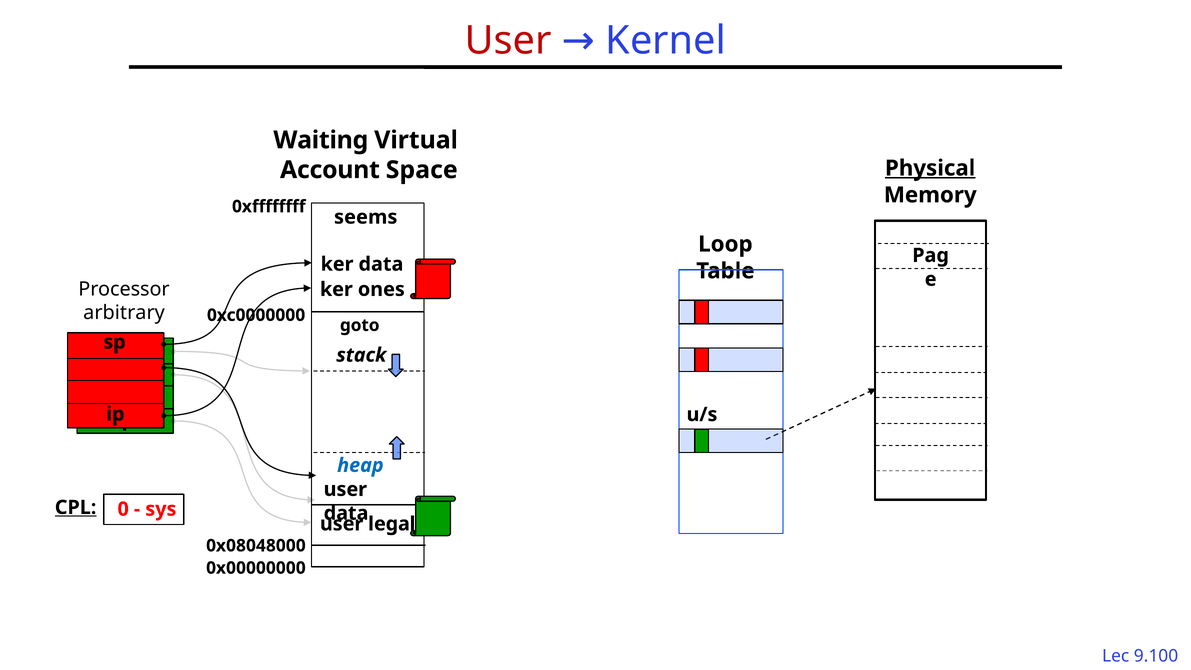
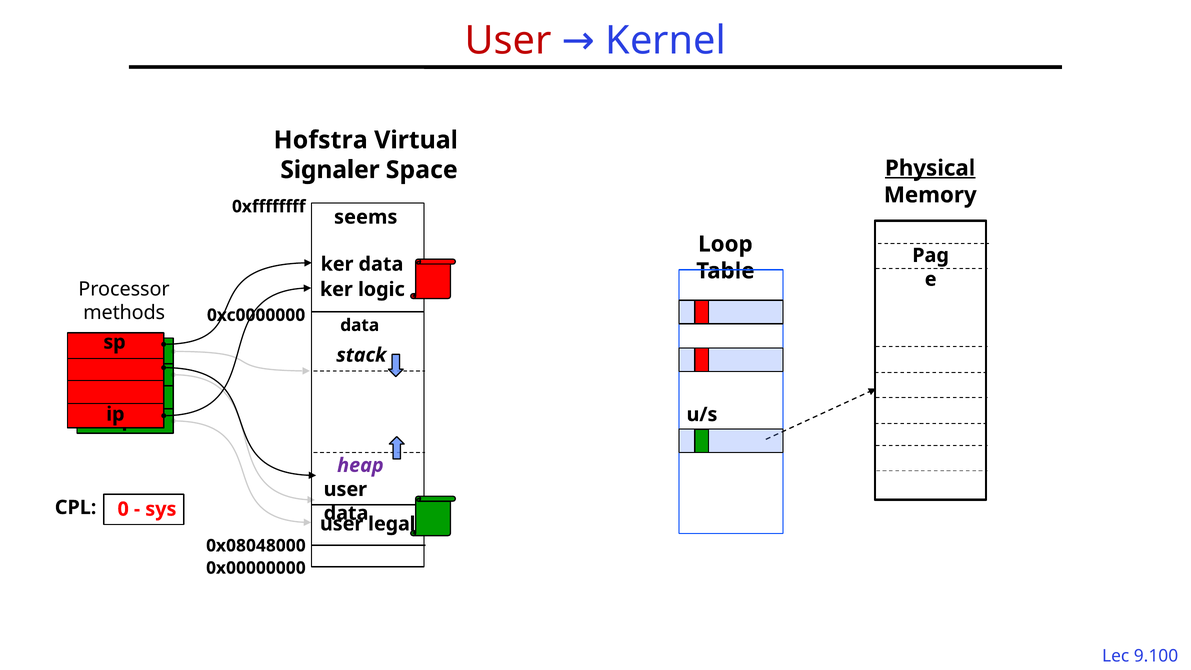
Waiting: Waiting -> Hofstra
Account: Account -> Signaler
ones: ones -> logic
arbitrary: arbitrary -> methods
goto at (360, 325): goto -> data
heap colour: blue -> purple
CPL underline: present -> none
